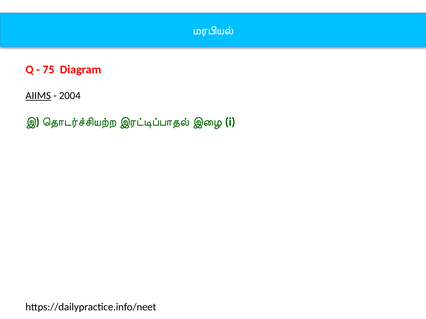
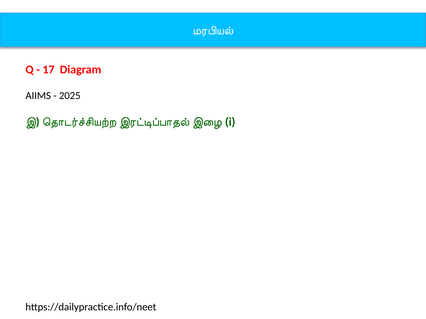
75: 75 -> 17
AIIMS underline: present -> none
2004: 2004 -> 2025
